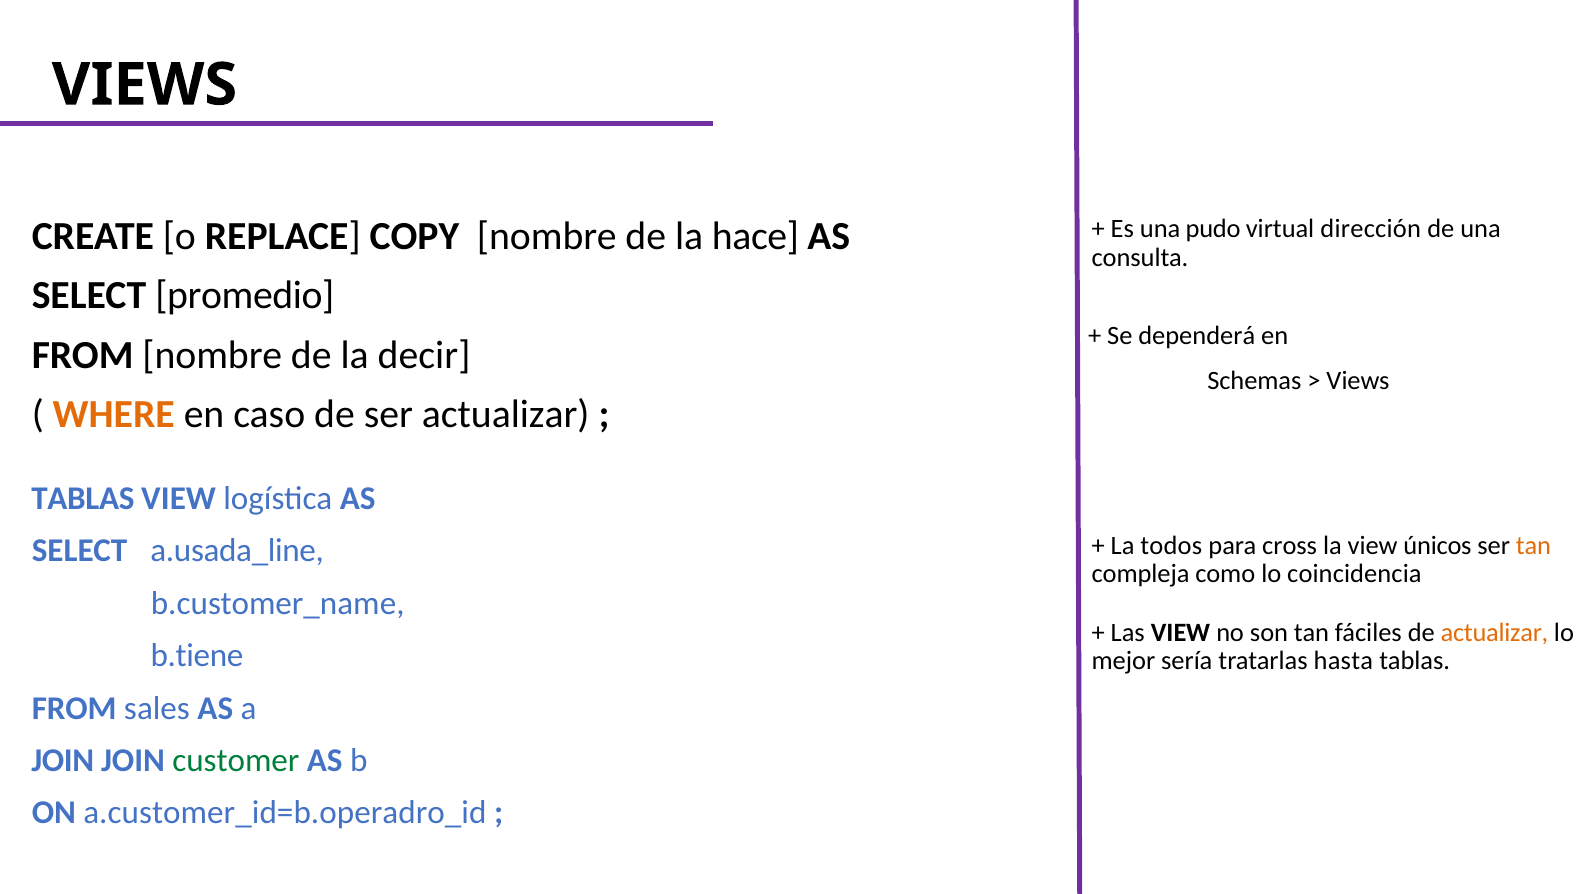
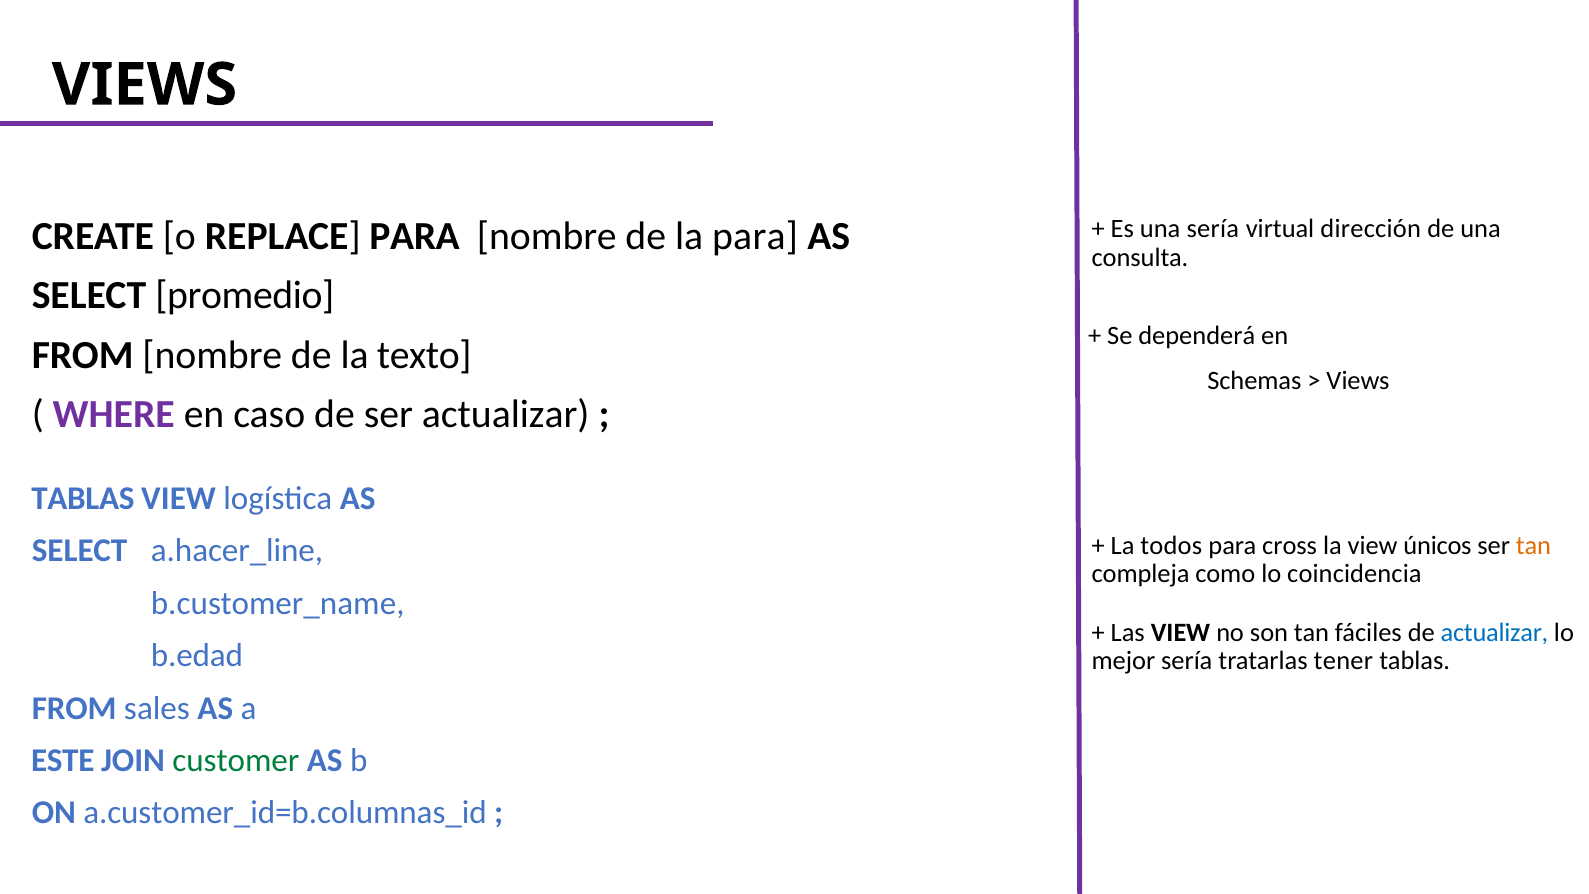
una pudo: pudo -> sería
REPLACE COPY: COPY -> PARA
la hace: hace -> para
decir: decir -> texto
WHERE colour: orange -> purple
a.usada_line: a.usada_line -> a.hacer_line
actualizar at (1494, 633) colour: orange -> blue
b.tiene: b.tiene -> b.edad
hasta: hasta -> tener
JOIN at (63, 760): JOIN -> ESTE
a.customer_id=b.operadro_id: a.customer_id=b.operadro_id -> a.customer_id=b.columnas_id
